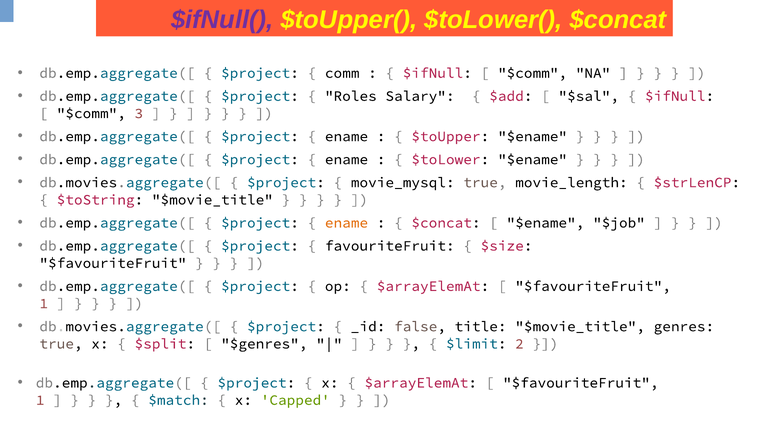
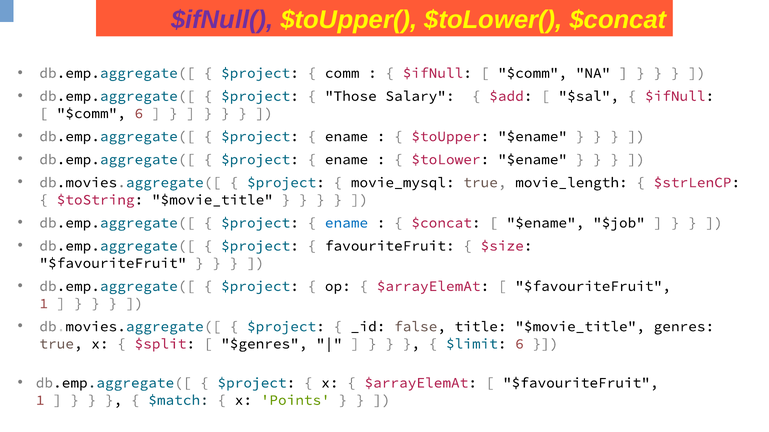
Roles: Roles -> Those
$comm 3: 3 -> 6
ename at (346, 223) colour: orange -> blue
$limit 2: 2 -> 6
Capped: Capped -> Points
